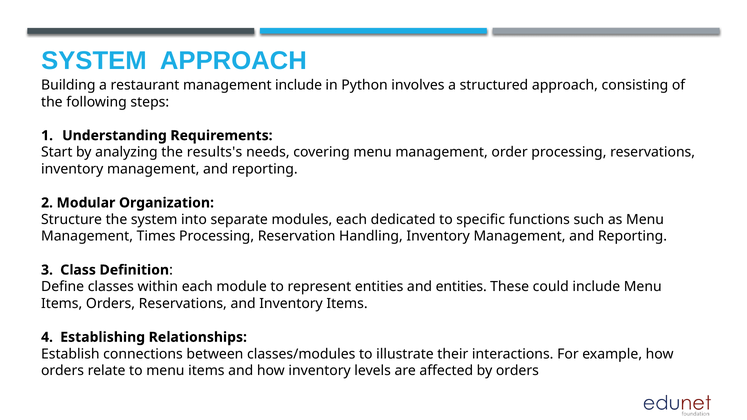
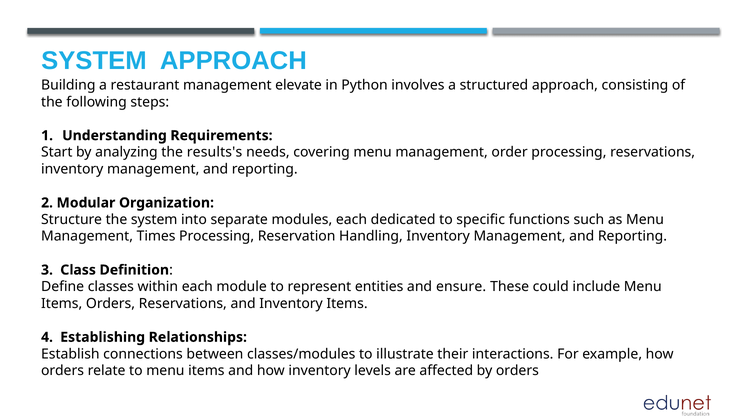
management include: include -> elevate
and entities: entities -> ensure
